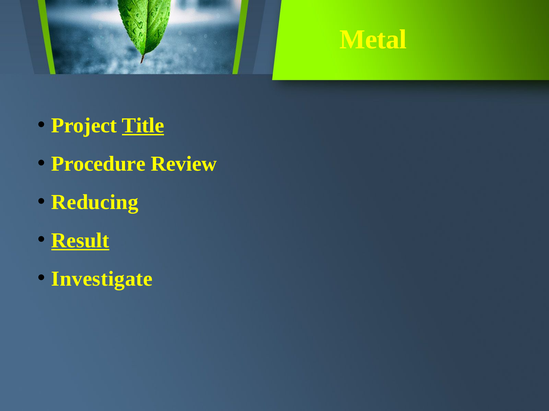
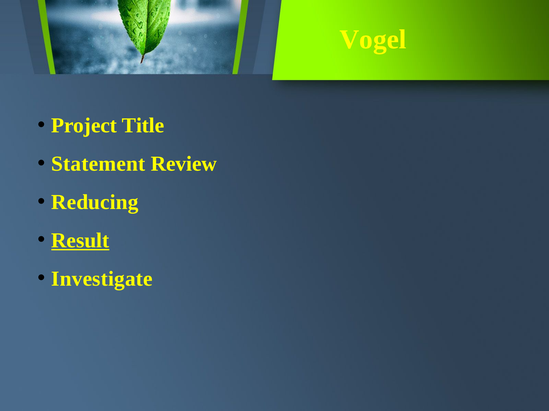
Metal: Metal -> Vogel
Title underline: present -> none
Procedure: Procedure -> Statement
